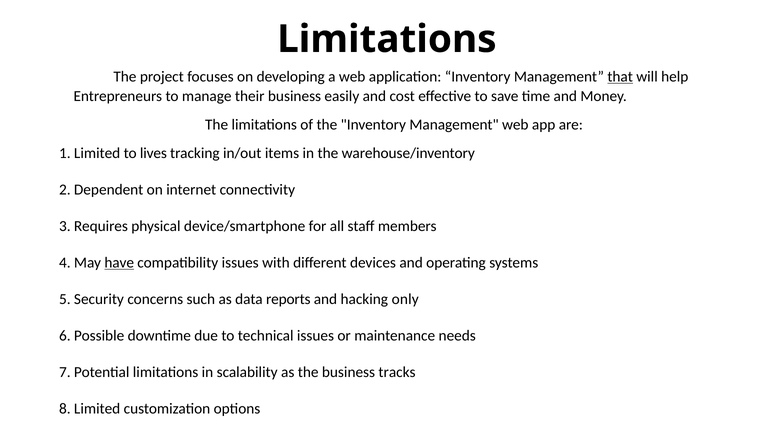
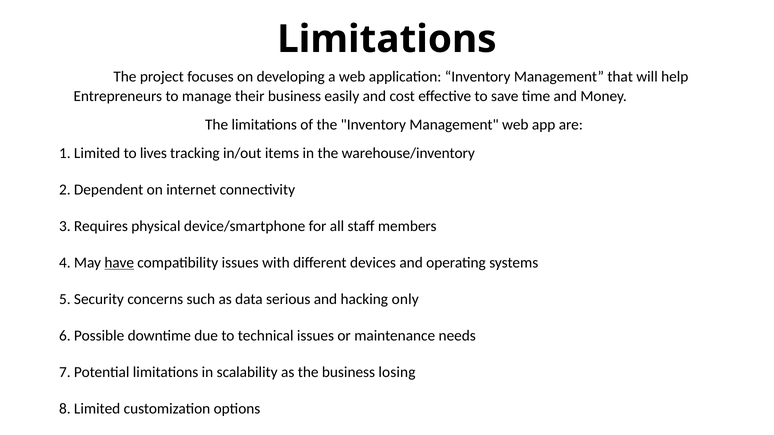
that underline: present -> none
reports: reports -> serious
tracks: tracks -> losing
